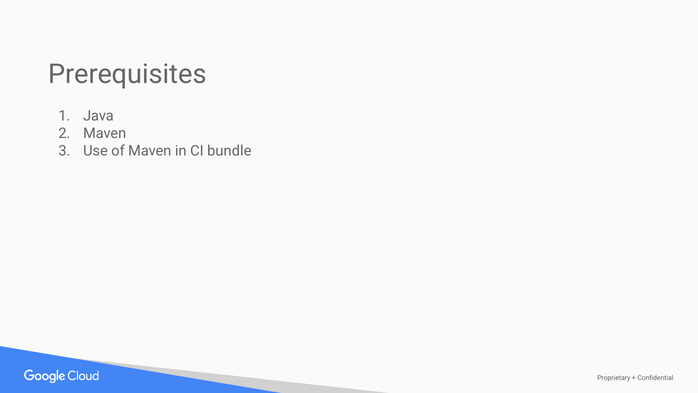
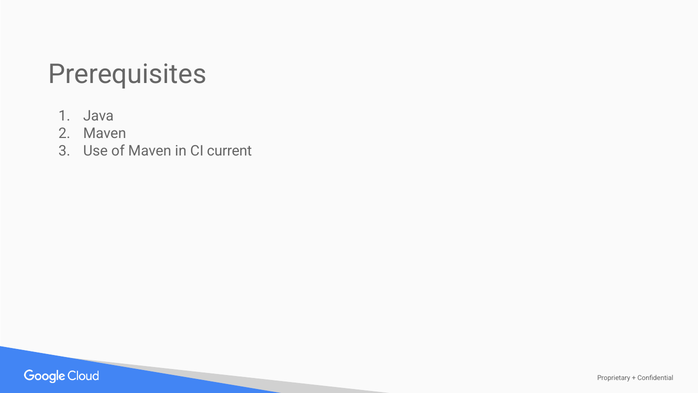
bundle: bundle -> current
